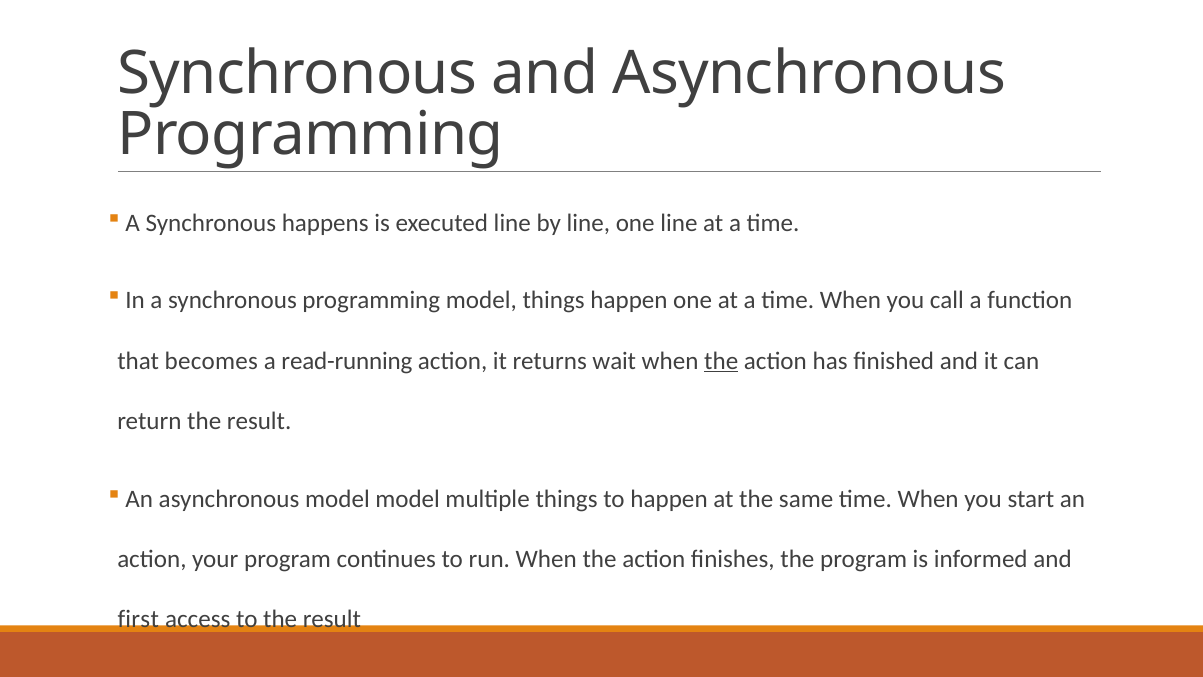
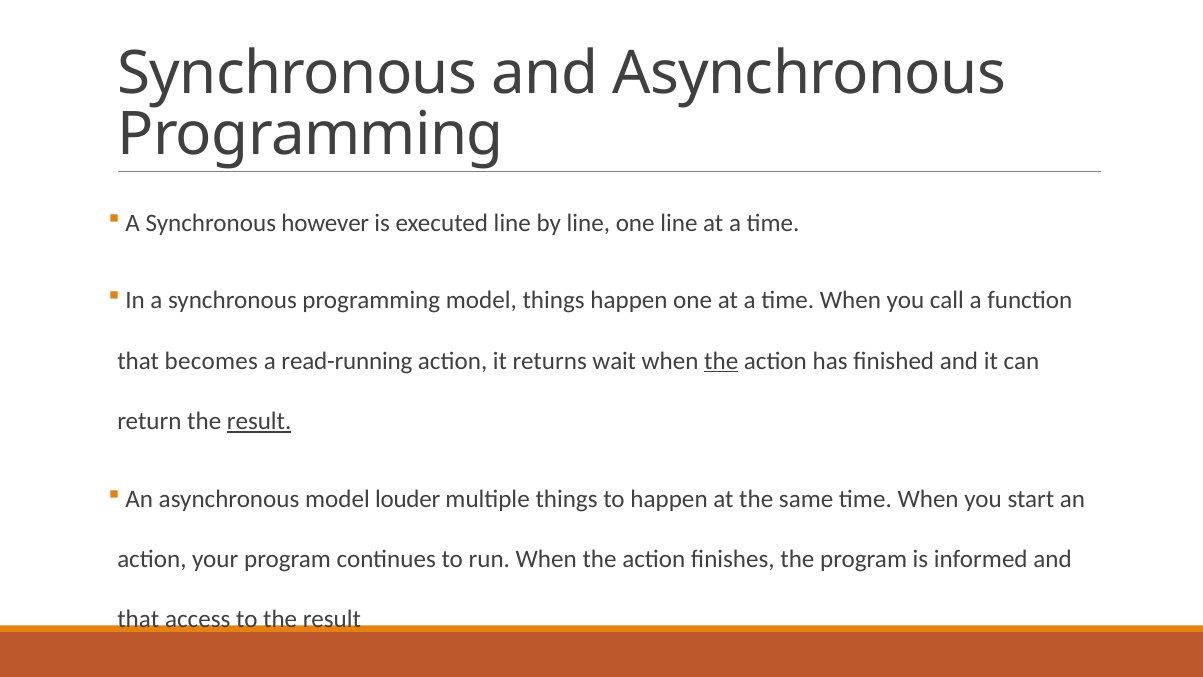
happens: happens -> however
result at (259, 421) underline: none -> present
model model: model -> louder
first at (138, 619): first -> that
